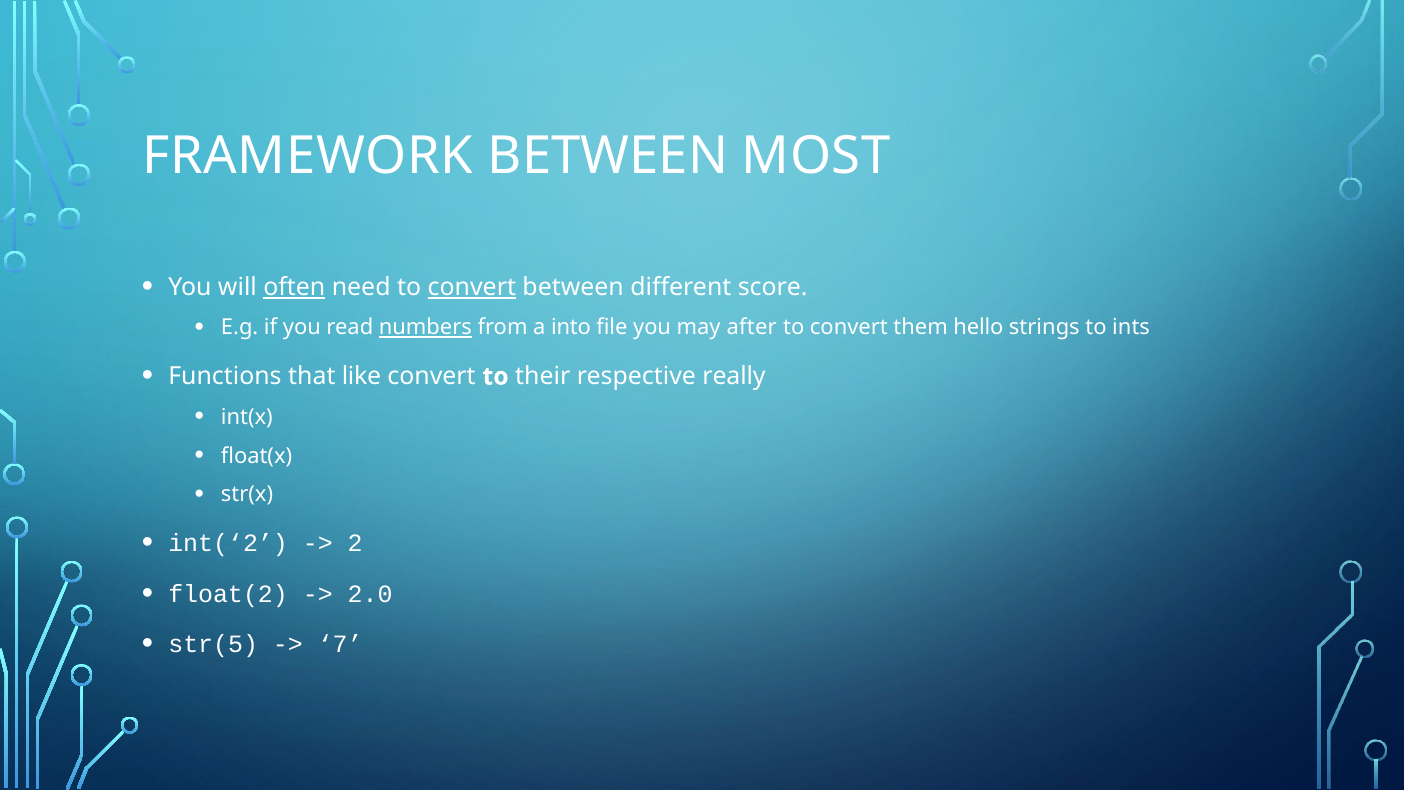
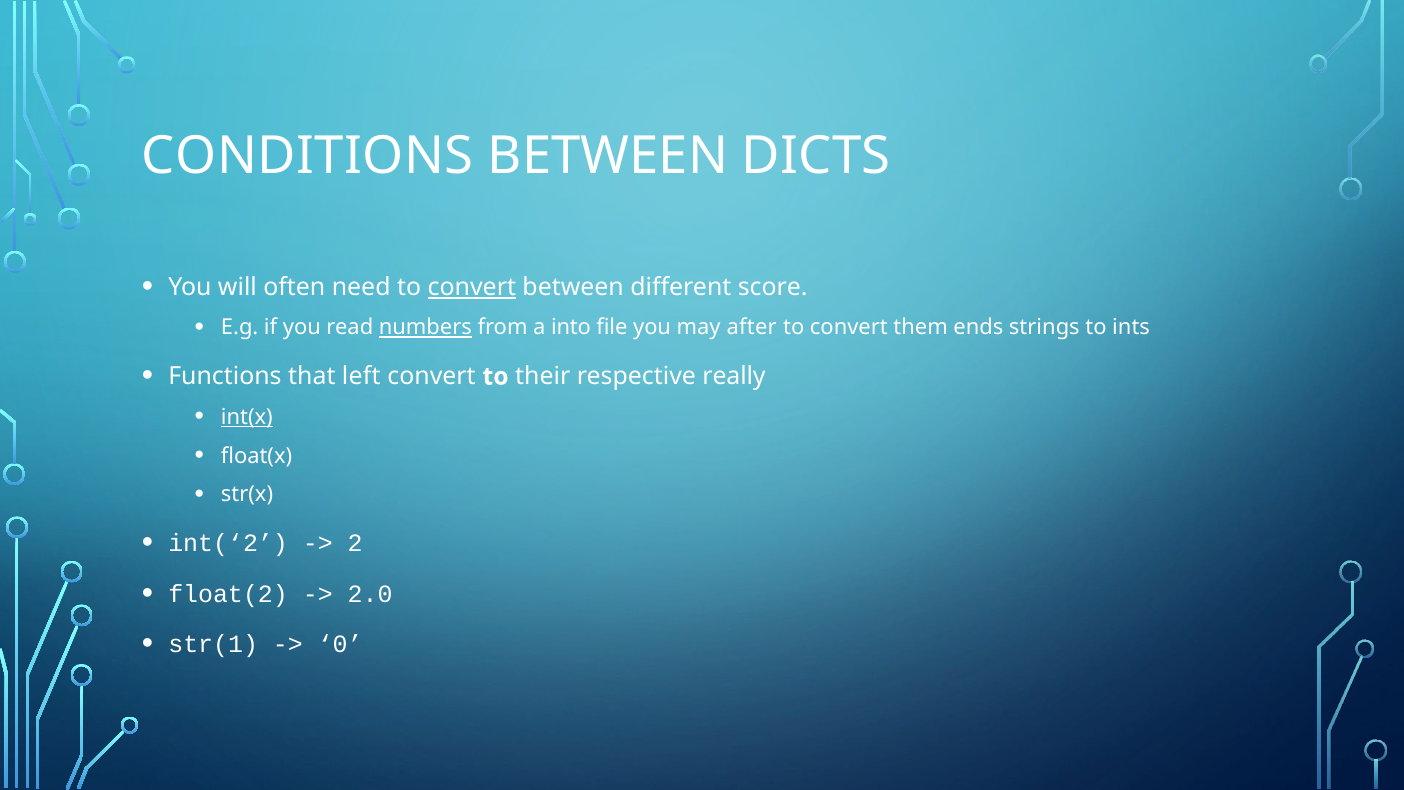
FRAMEWORK: FRAMEWORK -> CONDITIONS
MOST: MOST -> DICTS
often underline: present -> none
hello: hello -> ends
like: like -> left
int(x underline: none -> present
str(5: str(5 -> str(1
7: 7 -> 0
